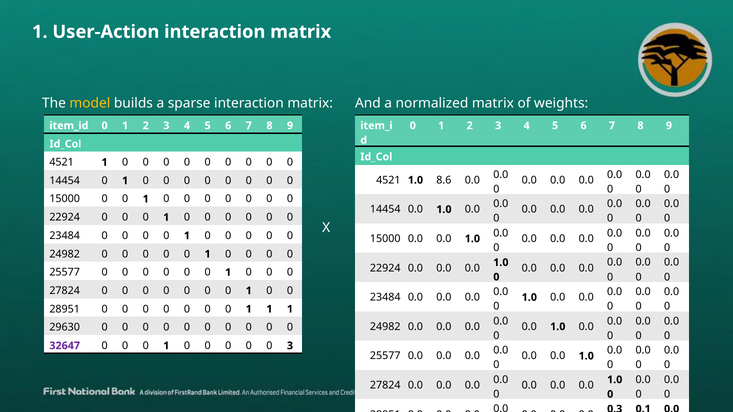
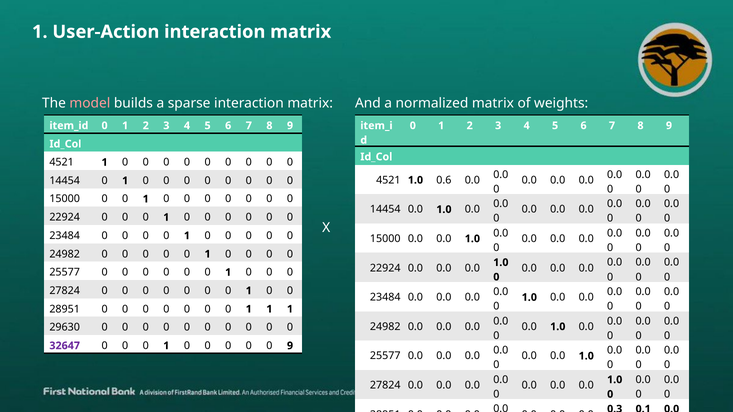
model colour: yellow -> pink
8.6: 8.6 -> 0.6
0 3: 3 -> 9
